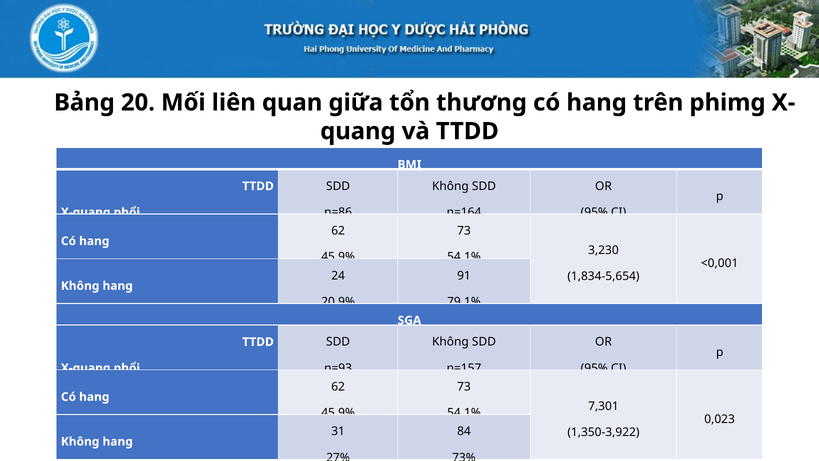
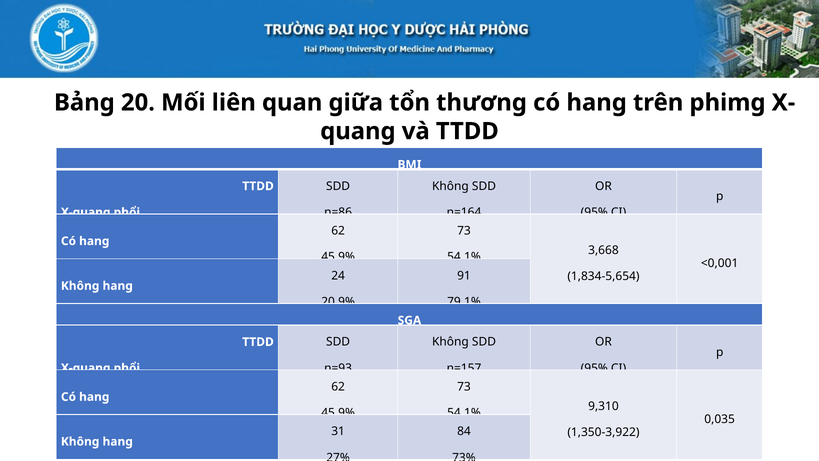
3,230: 3,230 -> 3,668
7,301: 7,301 -> 9,310
0,023: 0,023 -> 0,035
